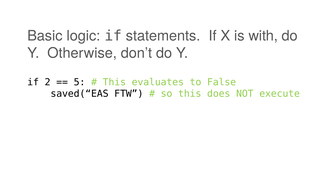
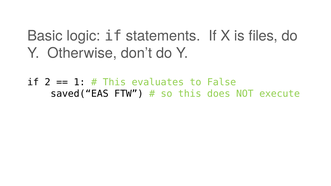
with: with -> files
5: 5 -> 1
